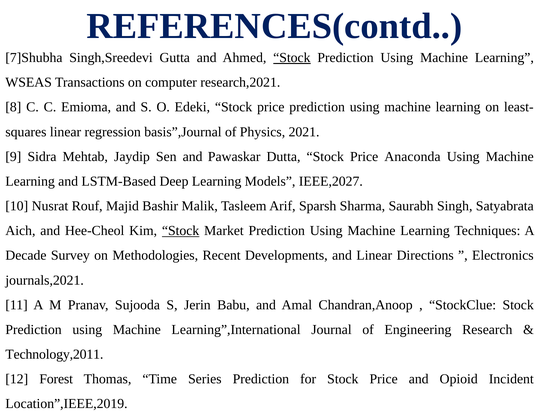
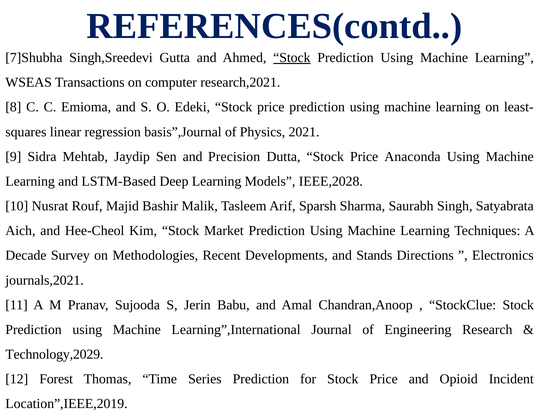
Pawaskar: Pawaskar -> Precision
IEEE,2027: IEEE,2027 -> IEEE,2028
Stock at (181, 231) underline: present -> none
and Linear: Linear -> Stands
Technology,2011: Technology,2011 -> Technology,2029
